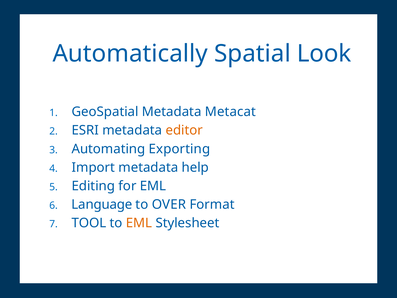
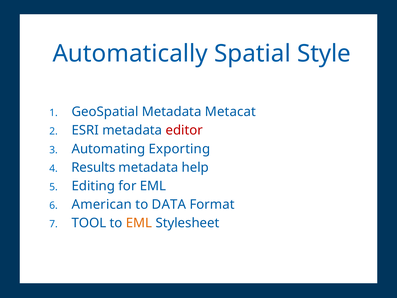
Look: Look -> Style
editor colour: orange -> red
Import: Import -> Results
Language: Language -> American
OVER: OVER -> DATA
